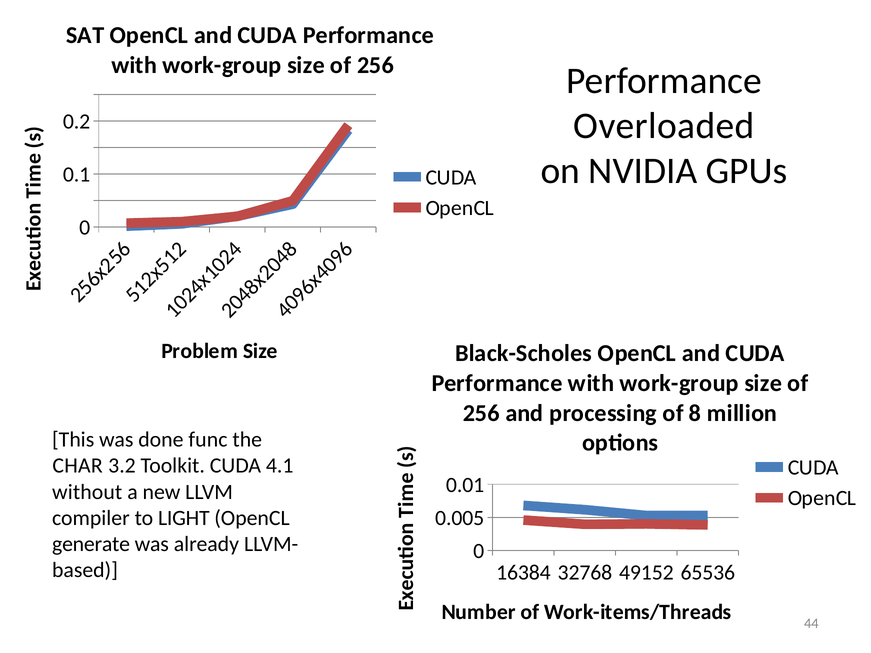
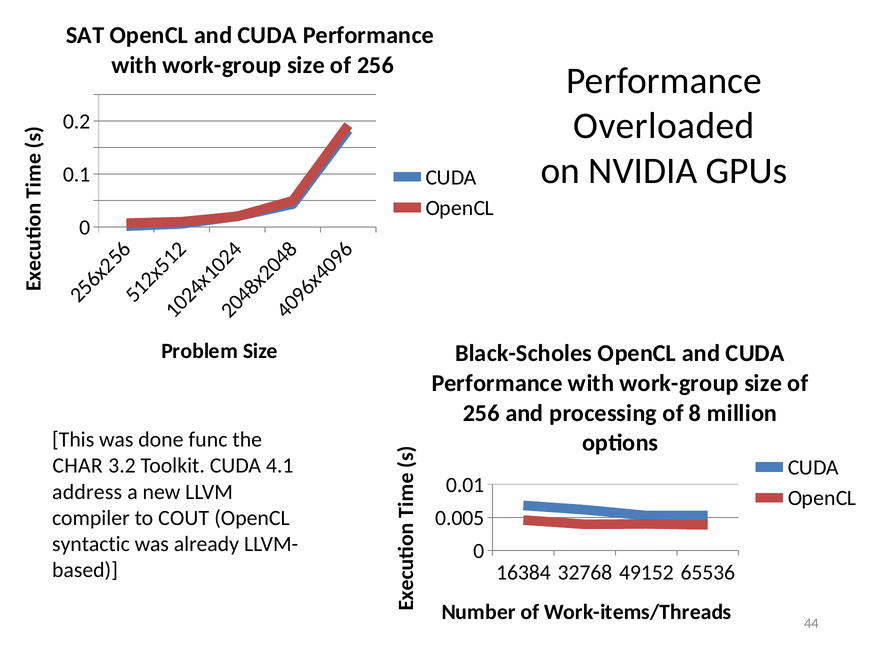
without: without -> address
LIGHT: LIGHT -> COUT
generate: generate -> syntactic
